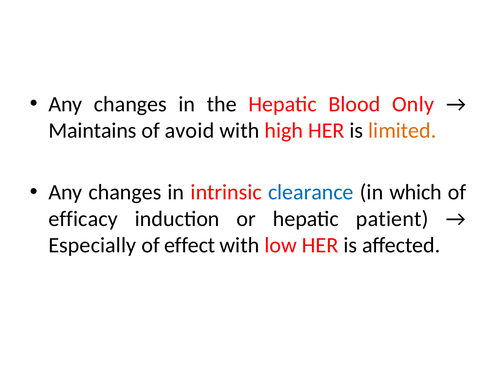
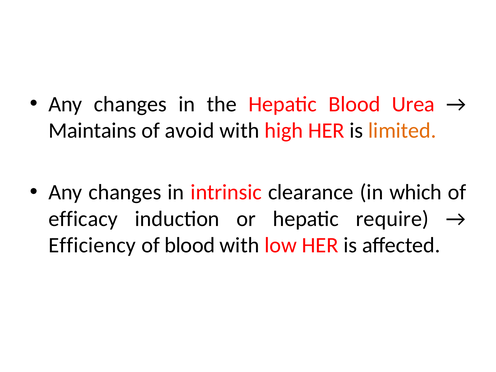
Only: Only -> Urea
clearance colour: blue -> black
patient: patient -> require
Especially: Especially -> Efficiency
of effect: effect -> blood
